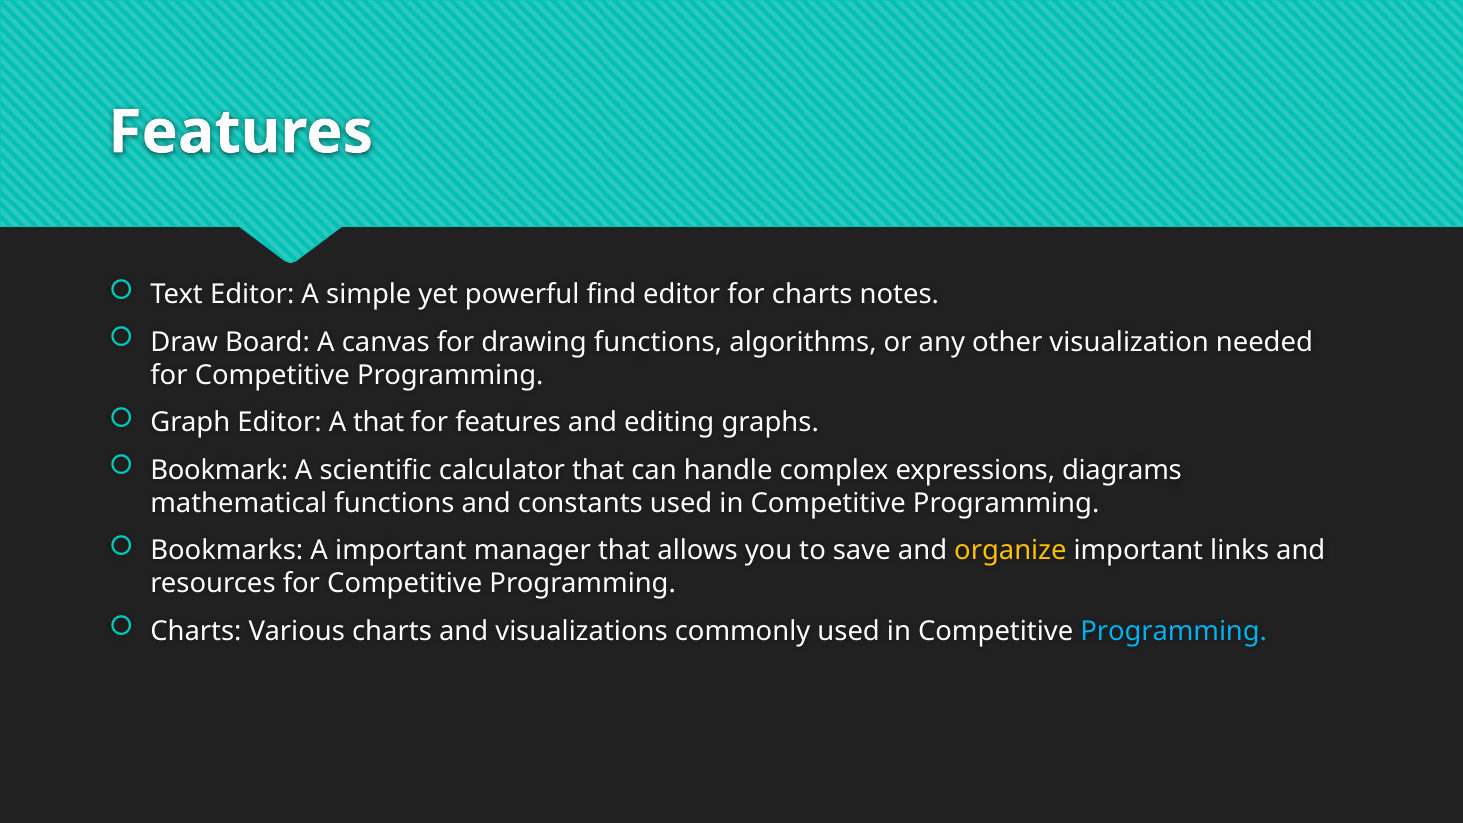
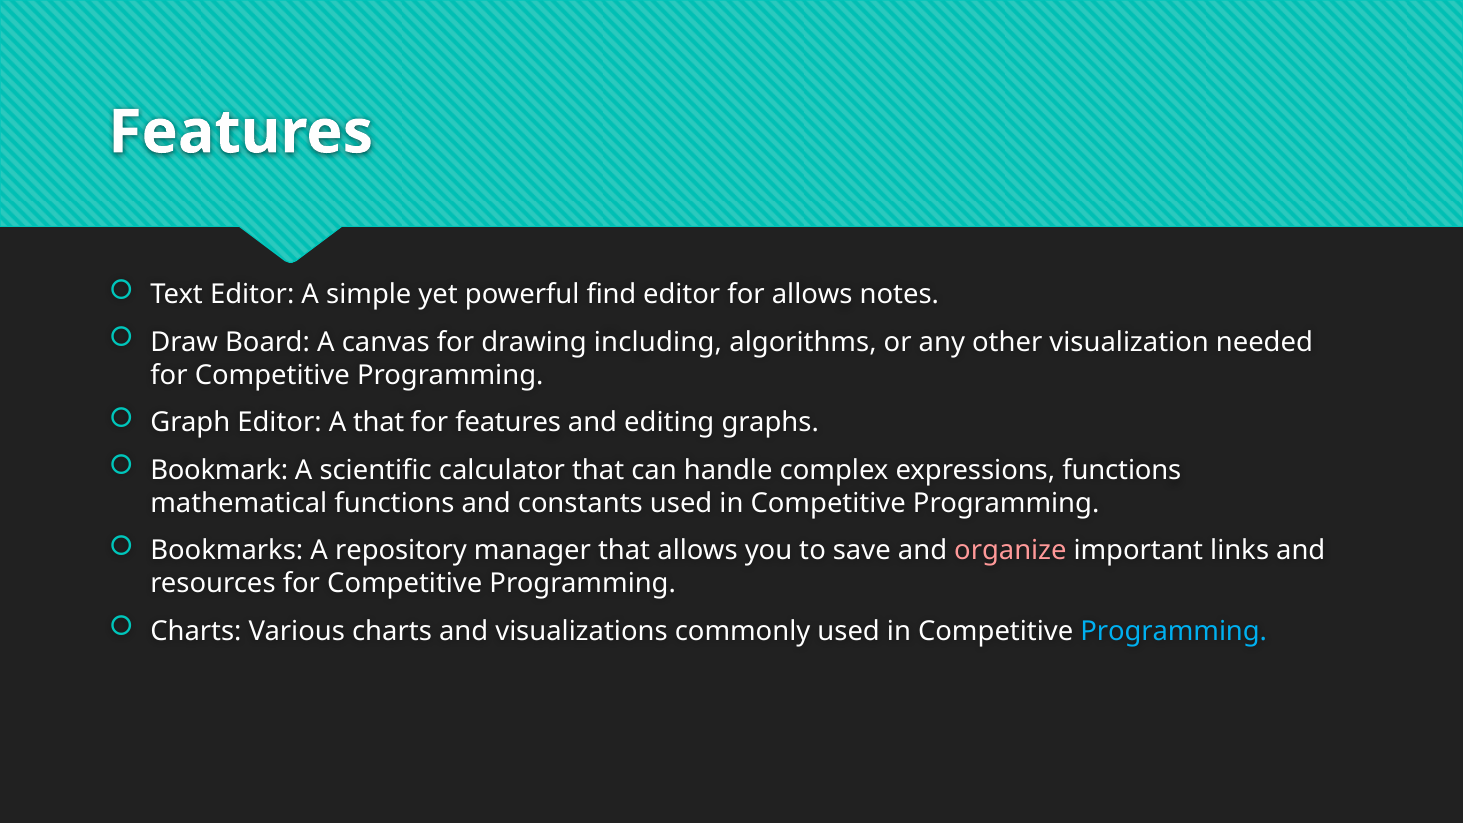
for charts: charts -> allows
drawing functions: functions -> including
expressions diagrams: diagrams -> functions
A important: important -> repository
organize colour: yellow -> pink
